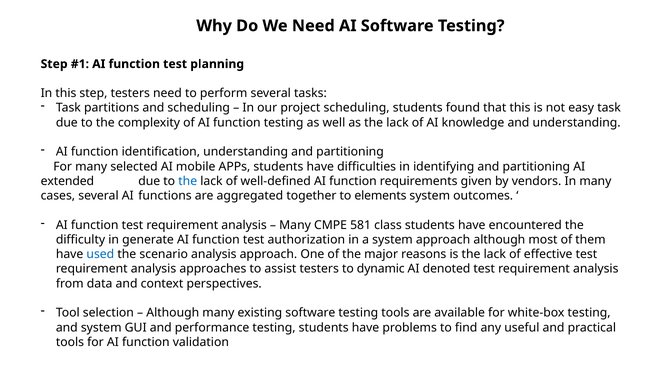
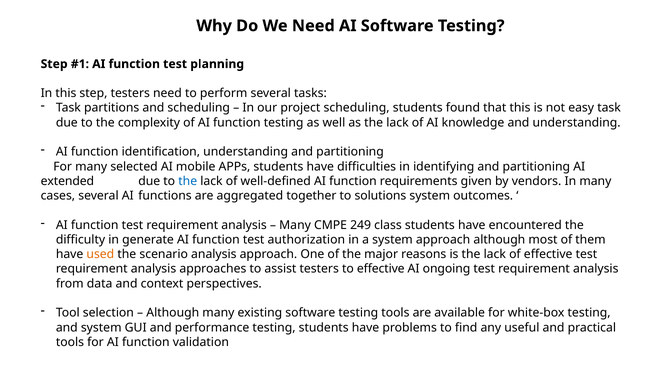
elements: elements -> solutions
581: 581 -> 249
used colour: blue -> orange
to dynamic: dynamic -> effective
denoted: denoted -> ongoing
